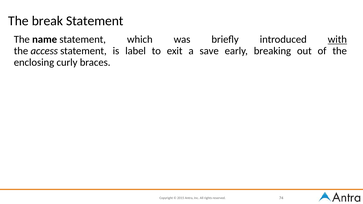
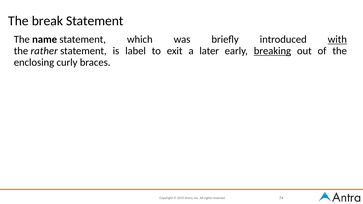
access: access -> rather
save: save -> later
breaking underline: none -> present
